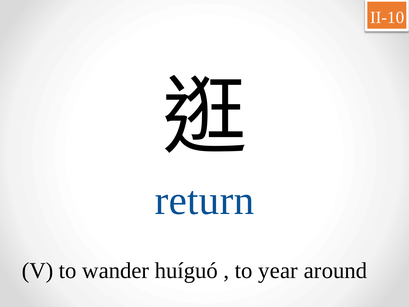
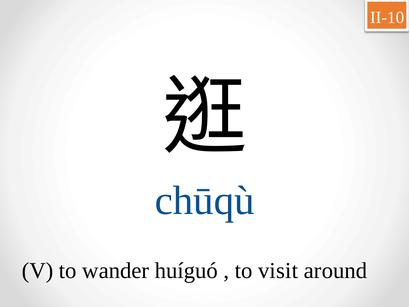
return: return -> chūqù
year: year -> visit
